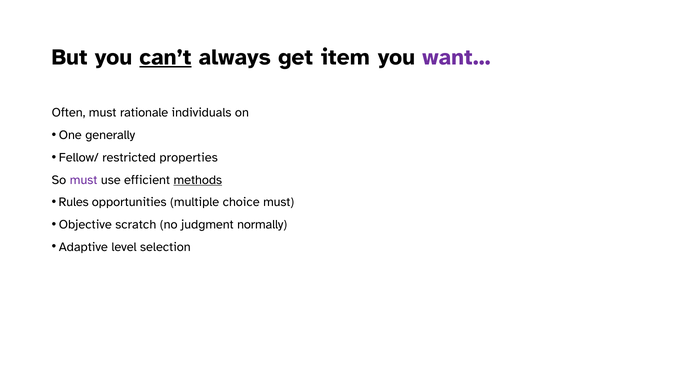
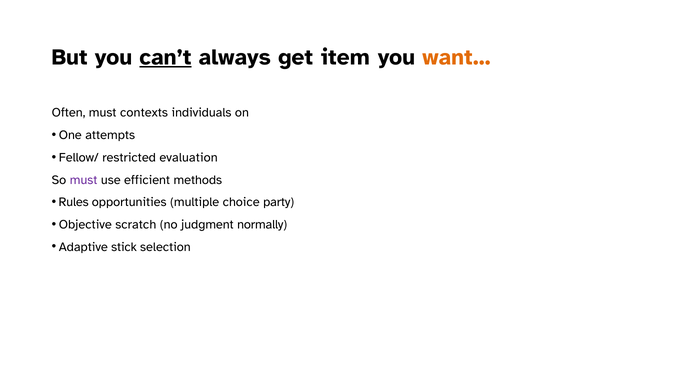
want… colour: purple -> orange
rationale: rationale -> contexts
generally: generally -> attempts
properties: properties -> evaluation
methods underline: present -> none
choice must: must -> party
level: level -> stick
